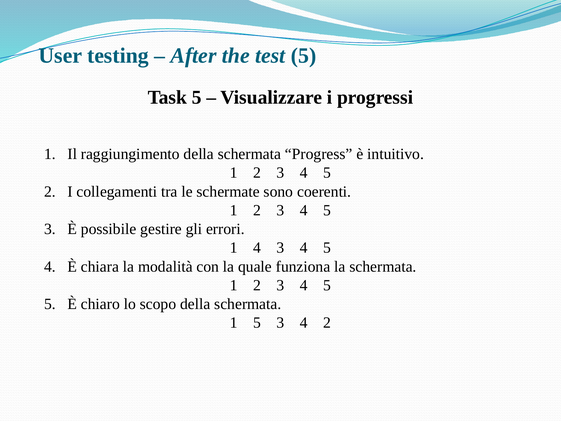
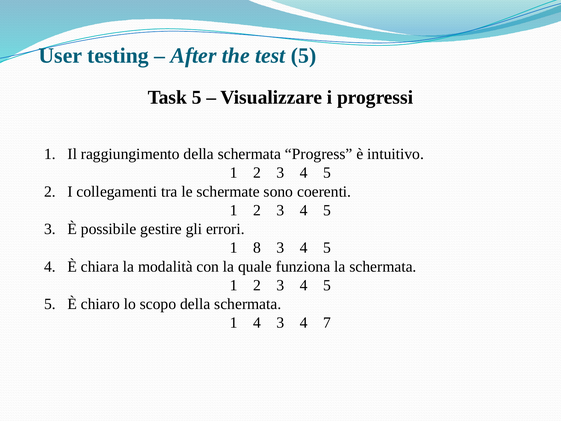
1 4: 4 -> 8
1 5: 5 -> 4
4 2: 2 -> 7
